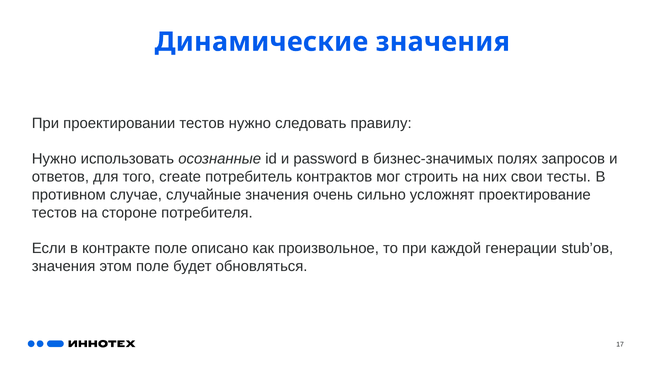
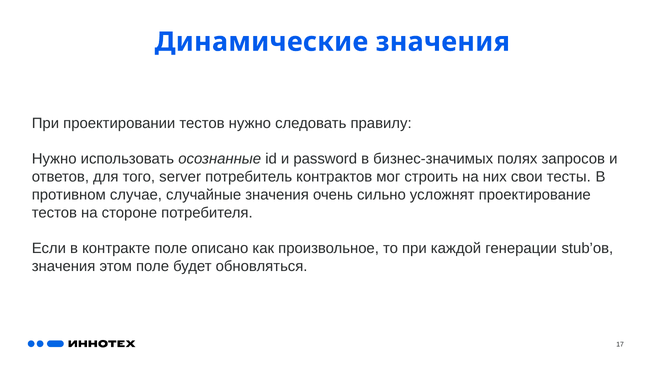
create: create -> server
